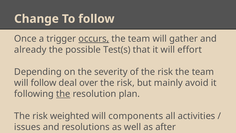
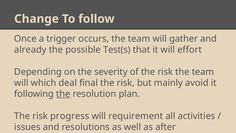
occurs underline: present -> none
will follow: follow -> which
over: over -> final
weighted: weighted -> progress
components: components -> requirement
